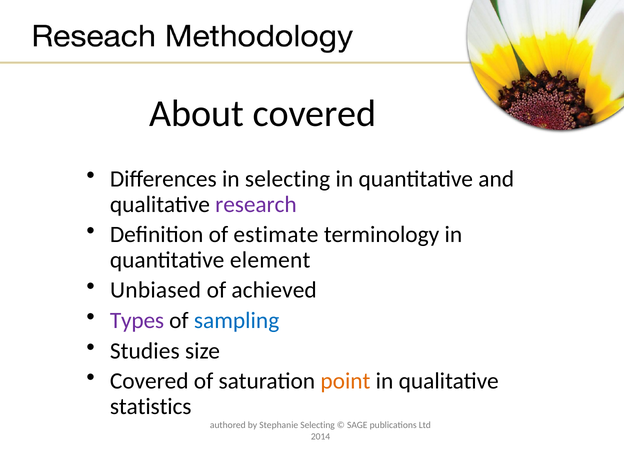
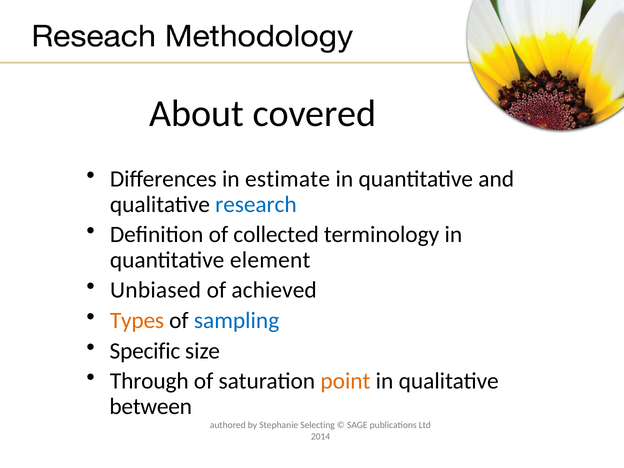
in selecting: selecting -> estimate
research colour: purple -> blue
estimate: estimate -> collected
Types colour: purple -> orange
Studies: Studies -> Specific
Covered at (149, 381): Covered -> Through
statistics: statistics -> between
